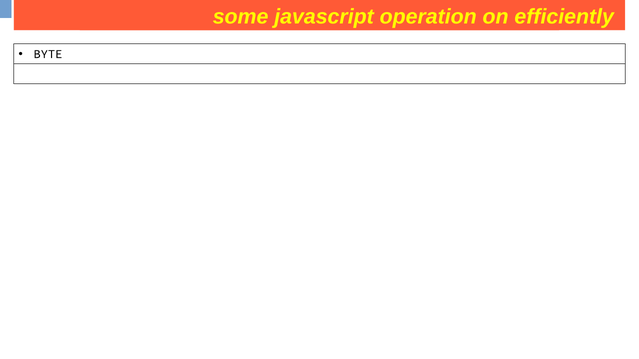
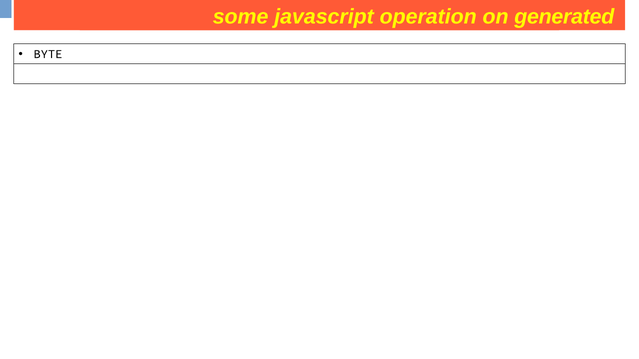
efficiently: efficiently -> generated
